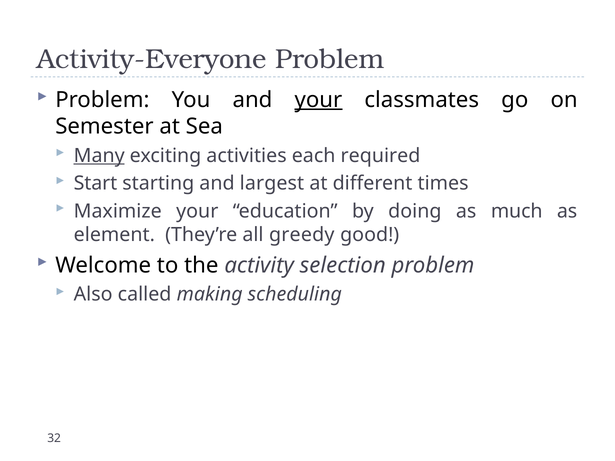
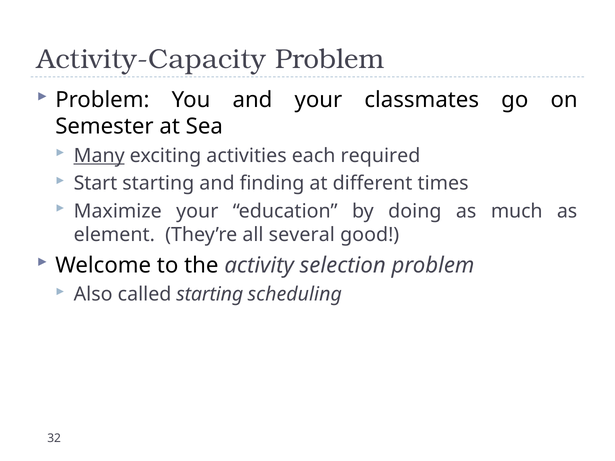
Activity-Everyone: Activity-Everyone -> Activity-Capacity
your at (318, 100) underline: present -> none
largest: largest -> finding
greedy: greedy -> several
called making: making -> starting
